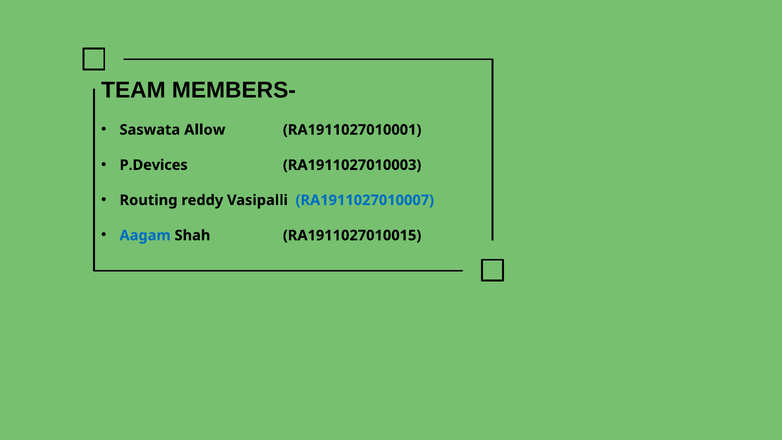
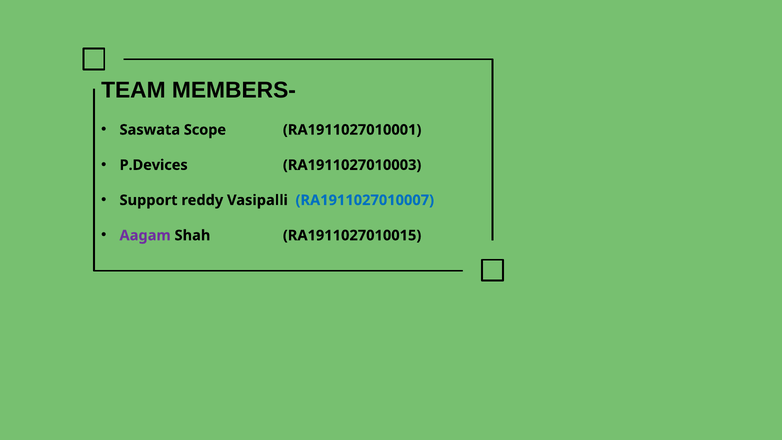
Allow: Allow -> Scope
Routing: Routing -> Support
Aagam colour: blue -> purple
